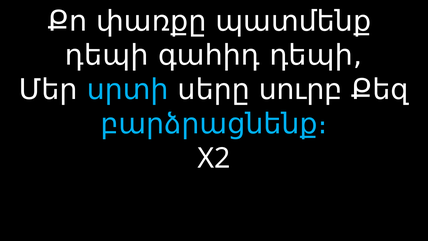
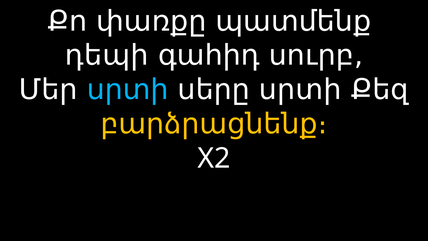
գահիդ դեպի: դեպի -> սուրբ
սերը սուրբ: սուրբ -> սրտի
բարձրացնենք։ colour: light blue -> yellow
